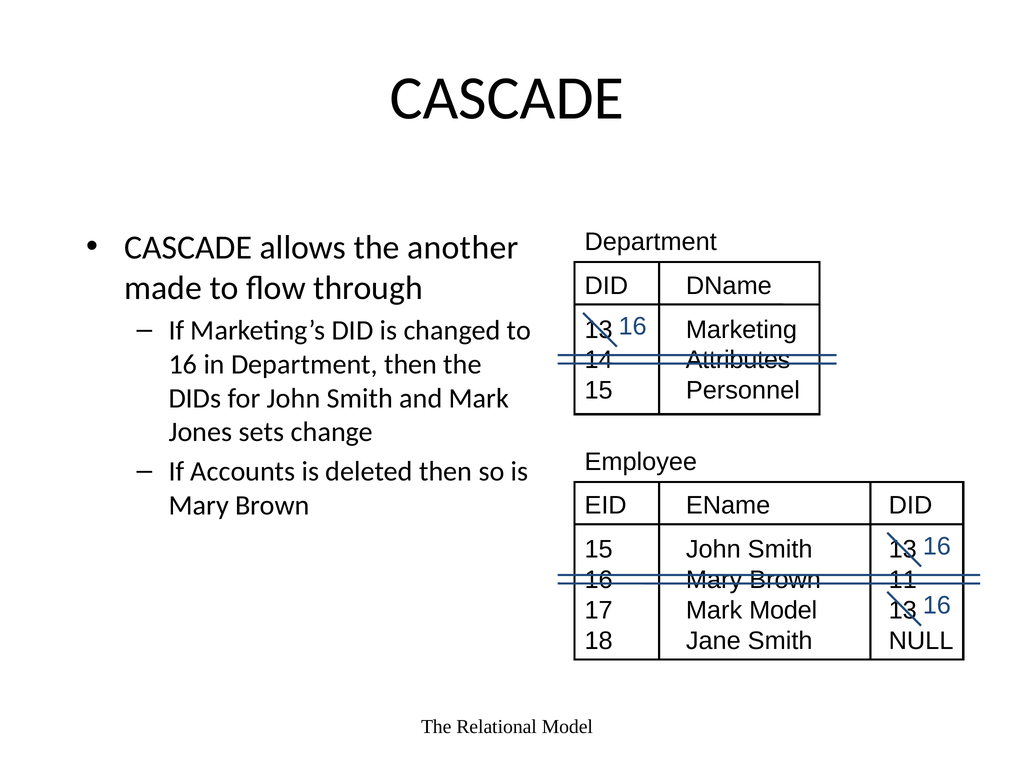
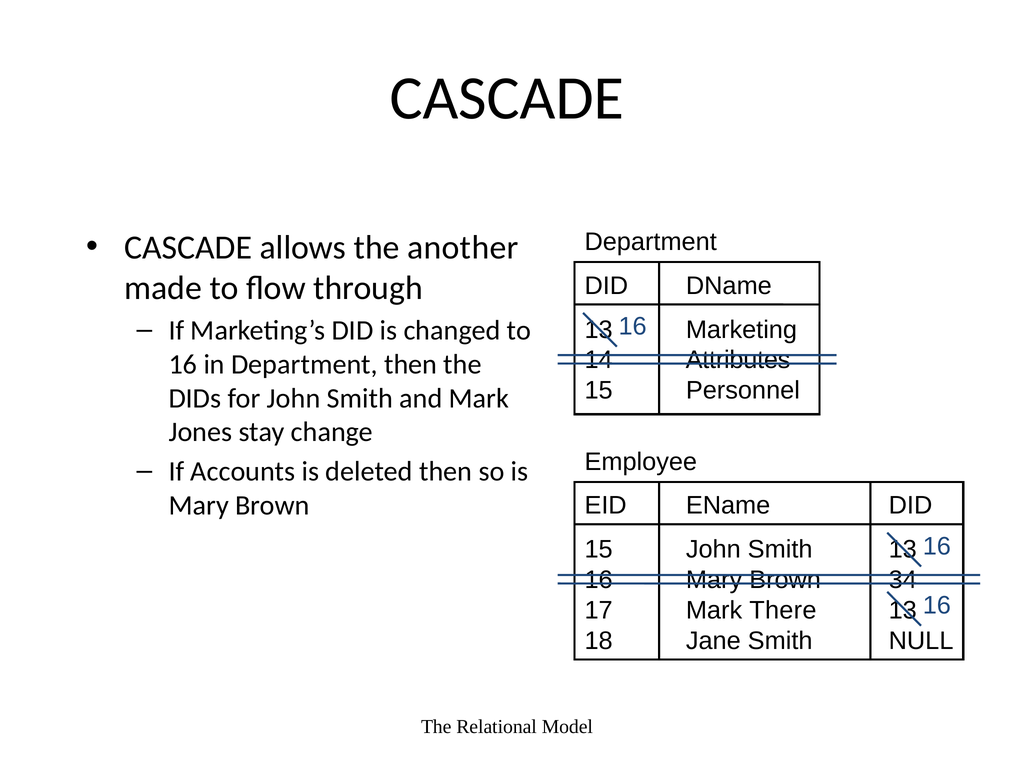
sets: sets -> stay
11: 11 -> 34
Mark Model: Model -> There
